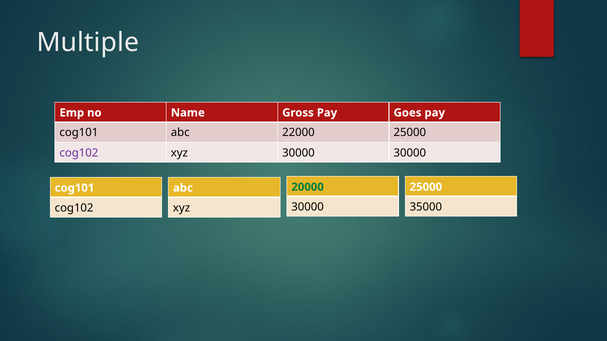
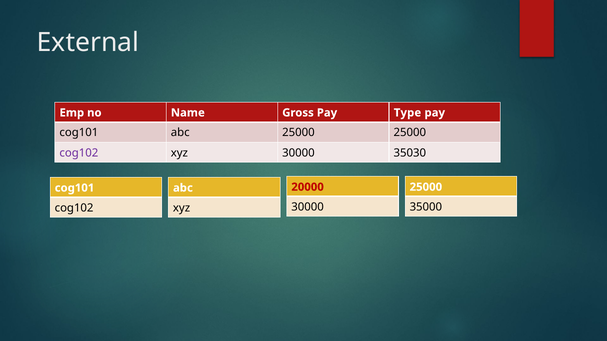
Multiple: Multiple -> External
Goes: Goes -> Type
abc 22000: 22000 -> 25000
30000 30000: 30000 -> 35030
20000 colour: green -> red
